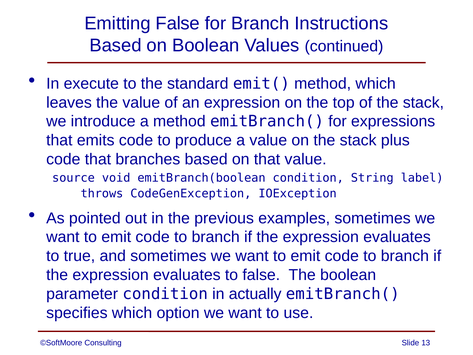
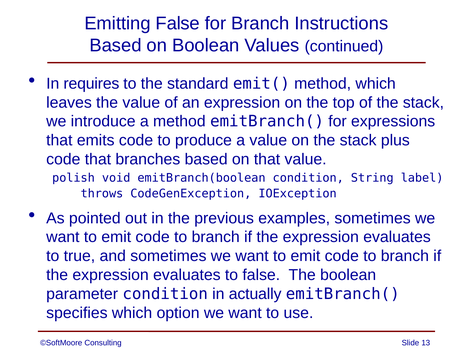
execute: execute -> requires
source: source -> polish
